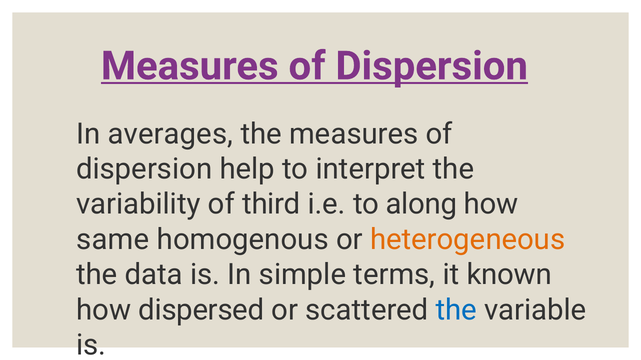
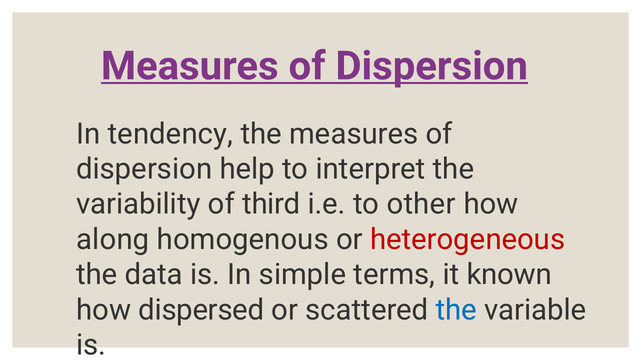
averages: averages -> tendency
along: along -> other
same: same -> along
heterogeneous colour: orange -> red
